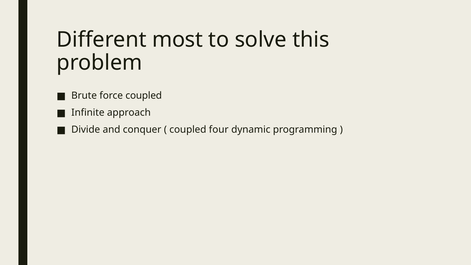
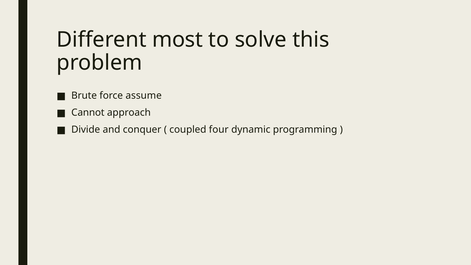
force coupled: coupled -> assume
Infinite: Infinite -> Cannot
